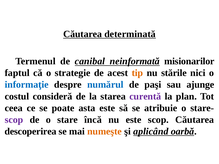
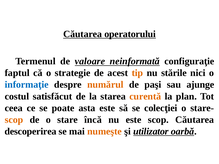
determinată: determinată -> operatorului
canibal: canibal -> valoare
misionarilor: misionarilor -> configuraţie
numărul colour: blue -> orange
consideră: consideră -> satisfăcut
curentă colour: purple -> orange
atribuie: atribuie -> colecţiei
scop at (14, 120) colour: purple -> orange
aplicând: aplicând -> utilizator
